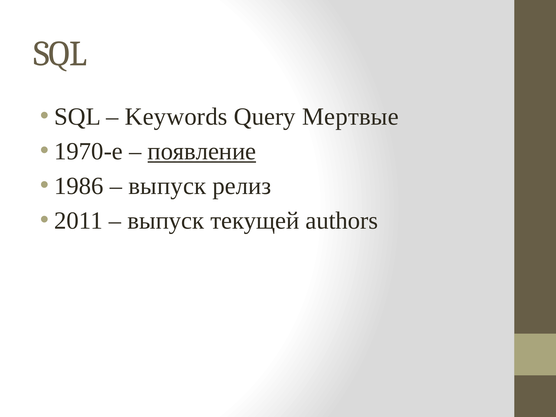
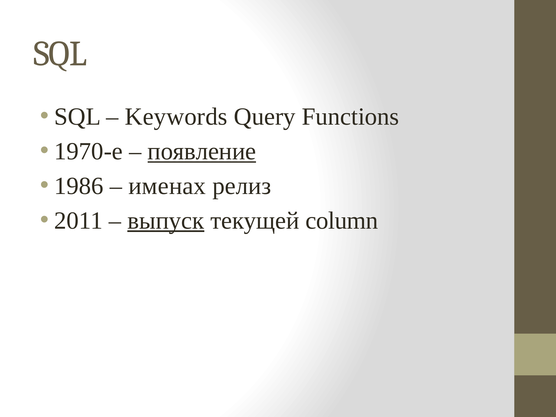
Мертвые: Мертвые -> Functions
выпуск at (167, 186): выпуск -> именах
выпуск at (166, 221) underline: none -> present
authors: authors -> column
